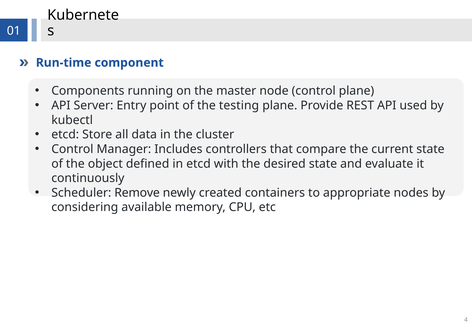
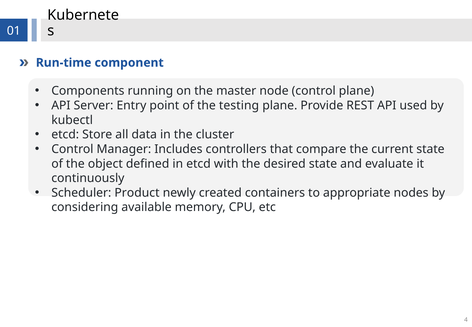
Remove: Remove -> Product
